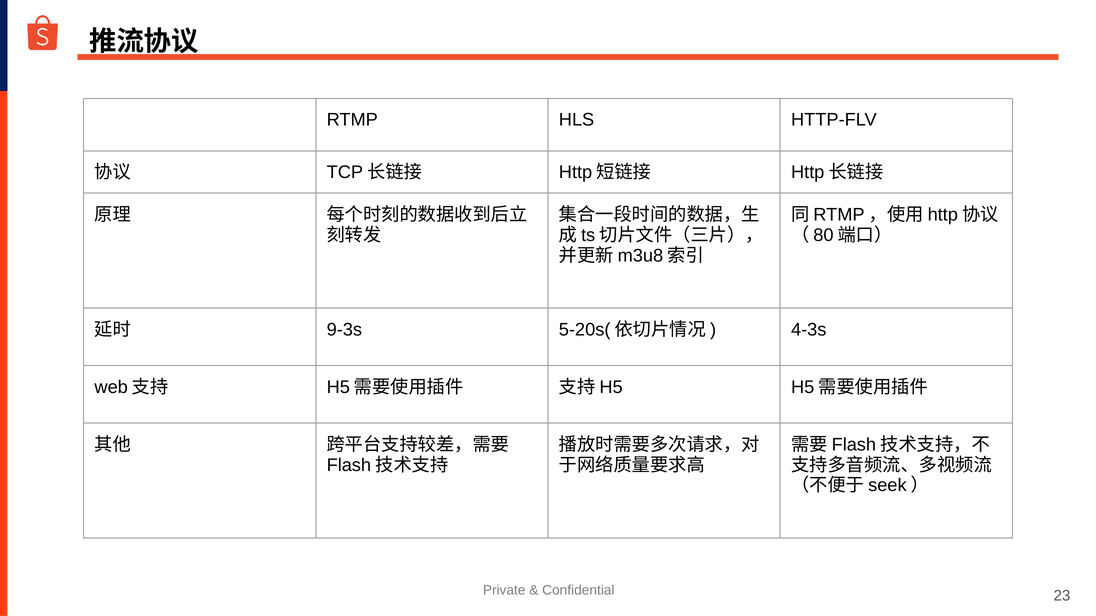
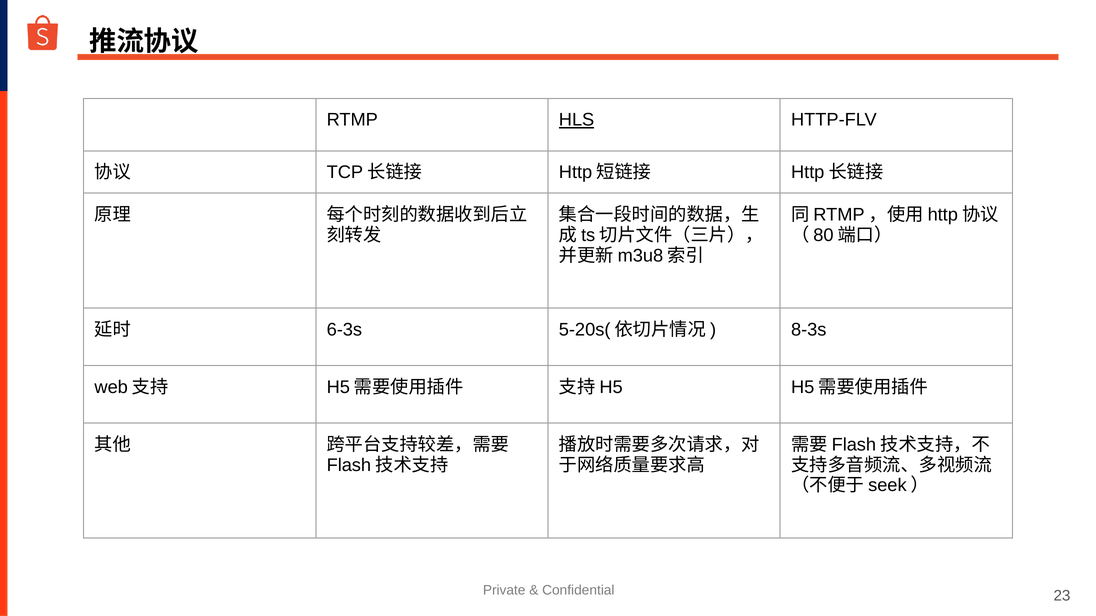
HLS underline: none -> present
9-3s: 9-3s -> 6-3s
4-3s: 4-3s -> 8-3s
